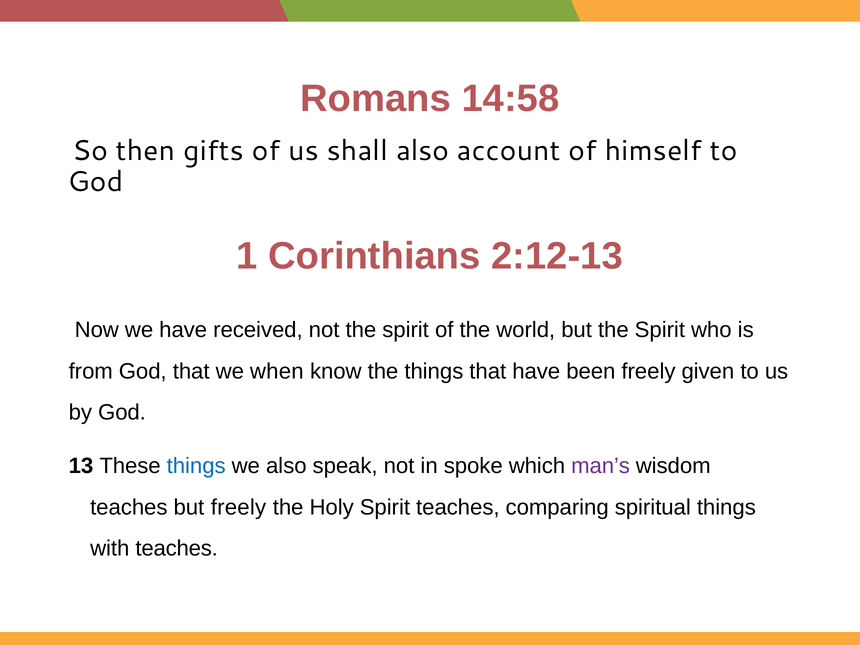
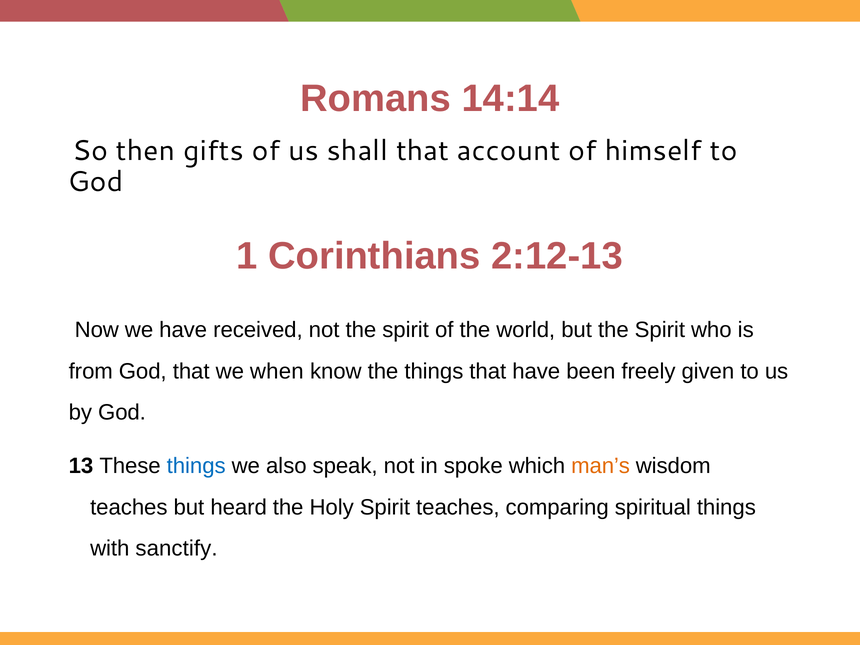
14:58: 14:58 -> 14:14
shall also: also -> that
man’s colour: purple -> orange
but freely: freely -> heard
with teaches: teaches -> sanctify
